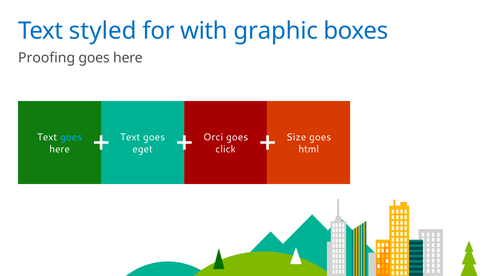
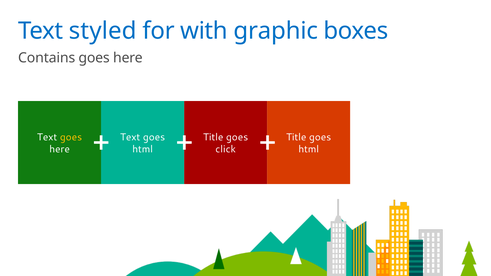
Proofing: Proofing -> Contains
goes at (71, 137) colour: light blue -> yellow
Orci at (213, 137): Orci -> Title
Size at (296, 137): Size -> Title
eget at (143, 149): eget -> html
